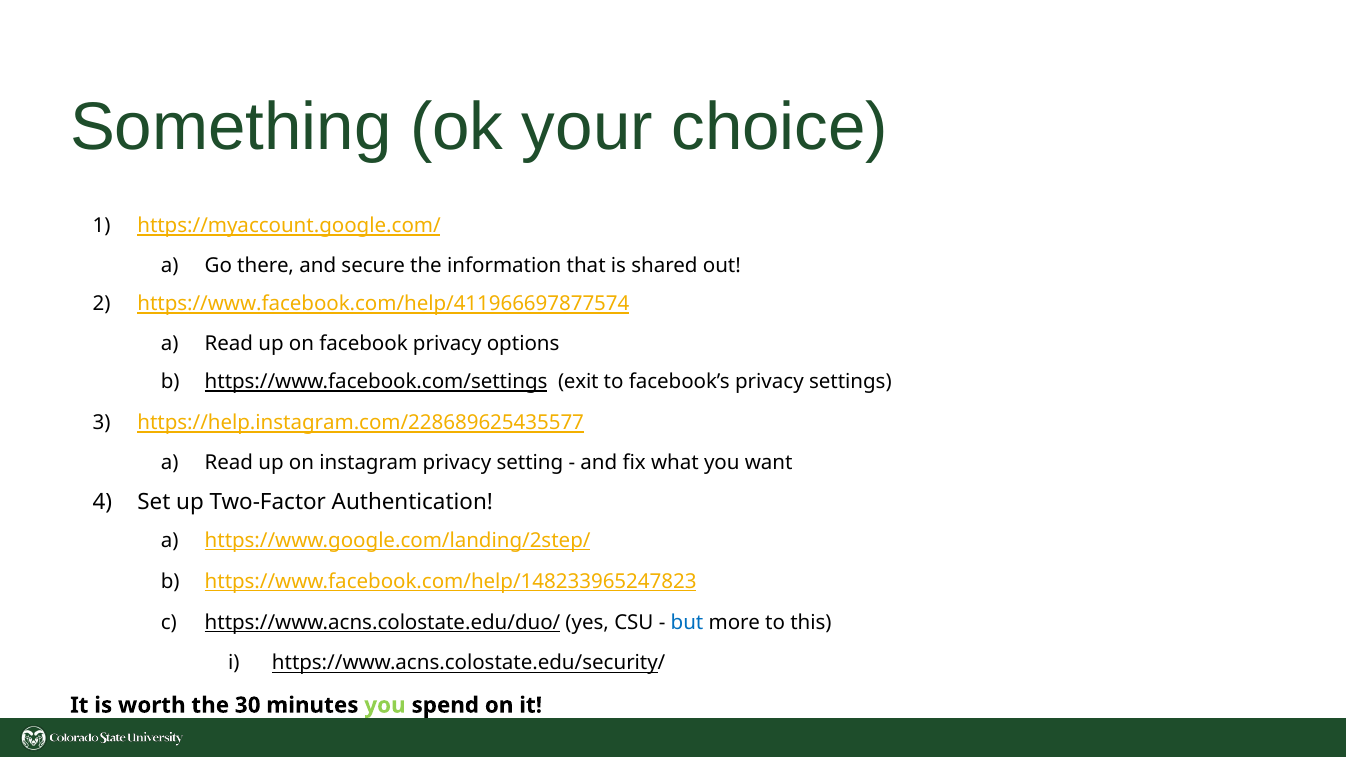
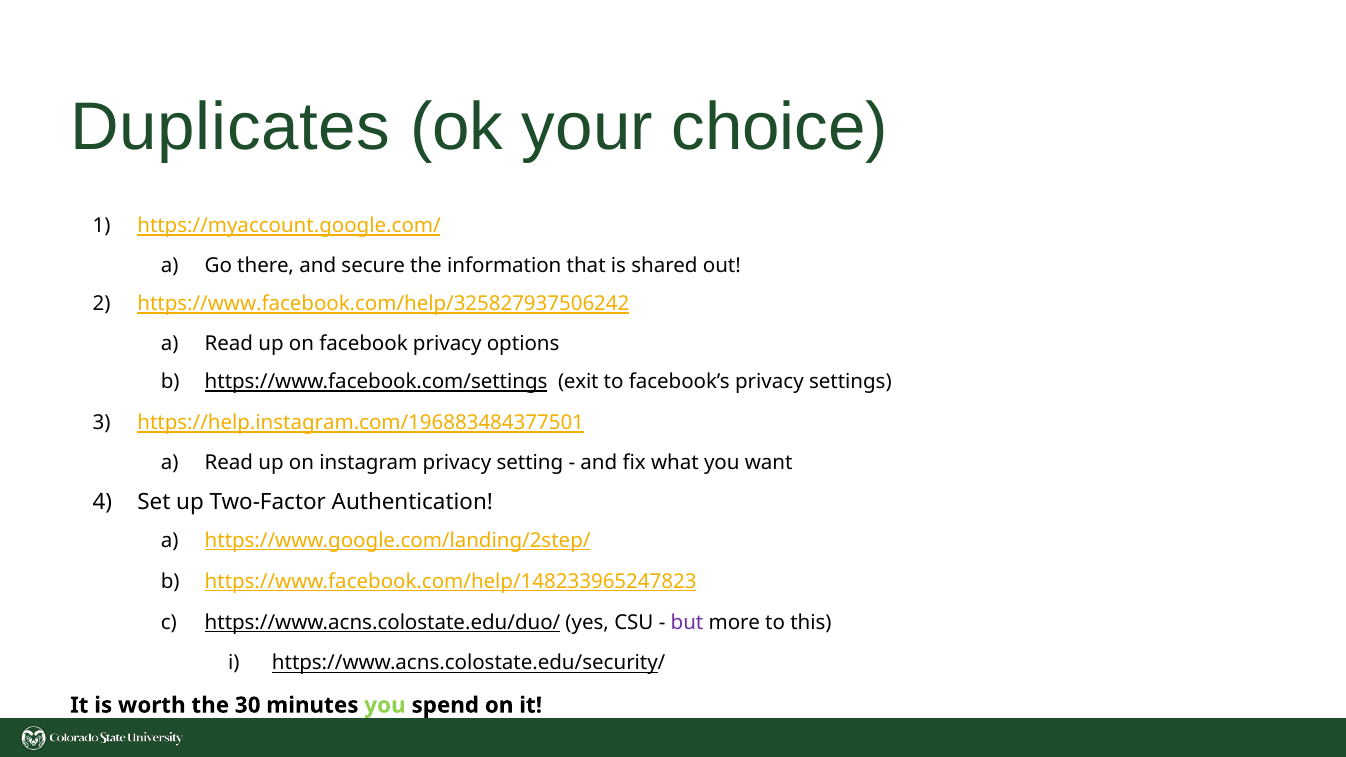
Something: Something -> Duplicates
https://www.facebook.com/help/411966697877574: https://www.facebook.com/help/411966697877574 -> https://www.facebook.com/help/325827937506242
https://help.instagram.com/228689625435577: https://help.instagram.com/228689625435577 -> https://help.instagram.com/196883484377501
but colour: blue -> purple
